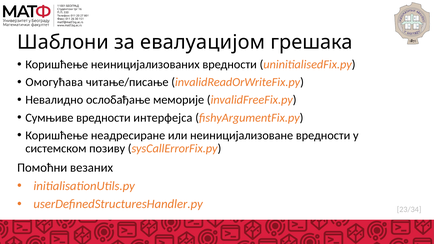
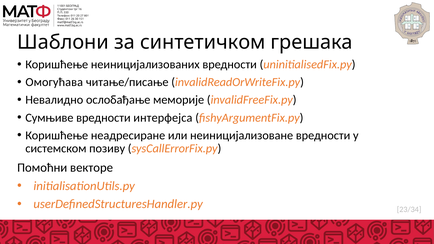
евалуацијом: евалуацијом -> синтетичком
везаних: везаних -> векторе
